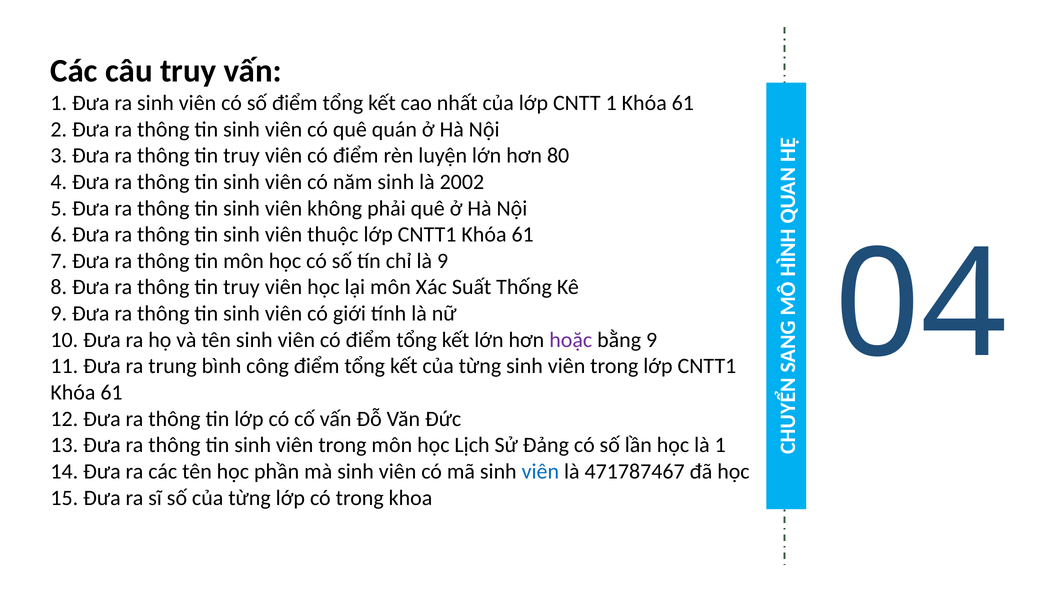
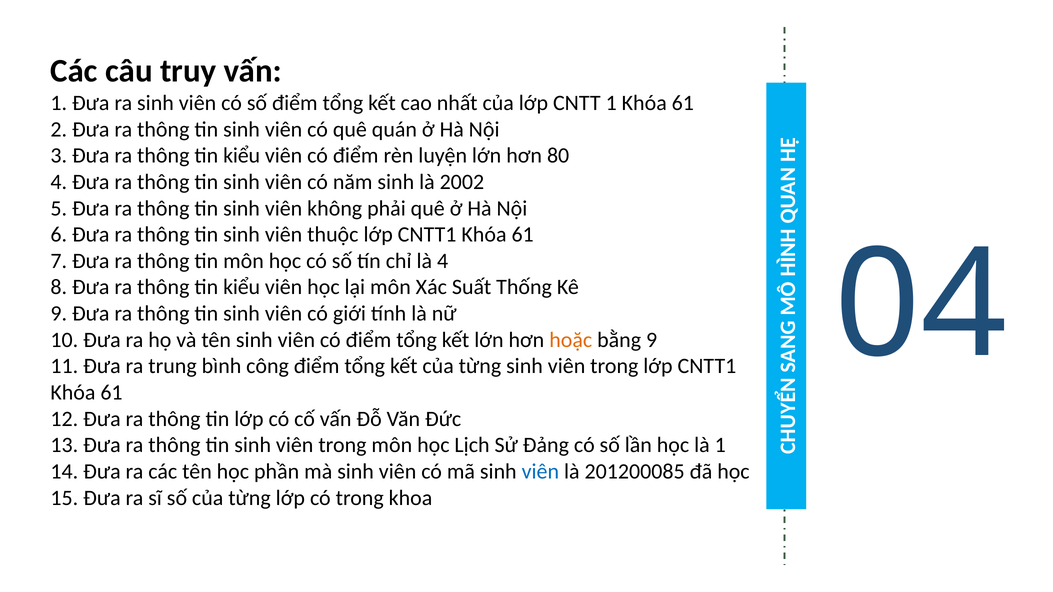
truy at (242, 156): truy -> kiểu
là 9: 9 -> 4
truy at (242, 287): truy -> kiểu
hoặc colour: purple -> orange
471787467: 471787467 -> 201200085
